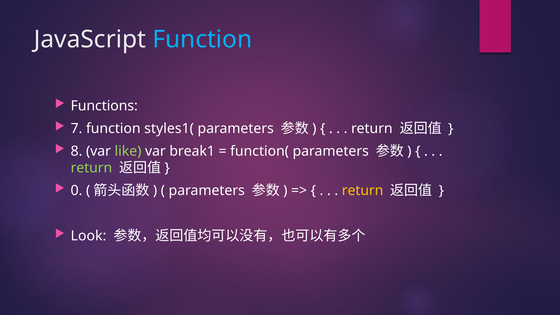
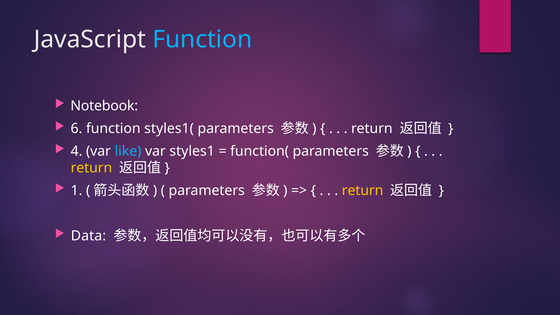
Functions: Functions -> Notebook
7: 7 -> 6
8: 8 -> 4
like colour: light green -> light blue
break1: break1 -> styles1
return at (91, 168) colour: light green -> yellow
0: 0 -> 1
Look: Look -> Data
